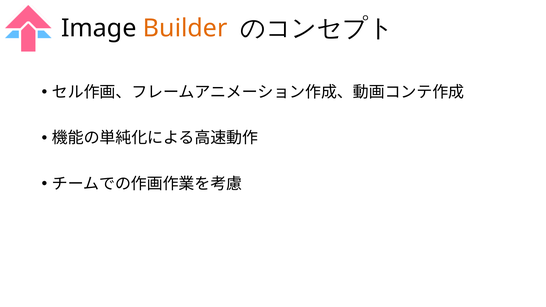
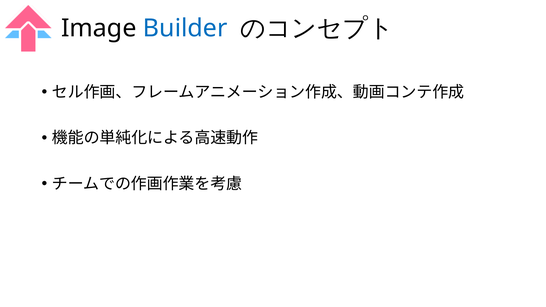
Builder colour: orange -> blue
